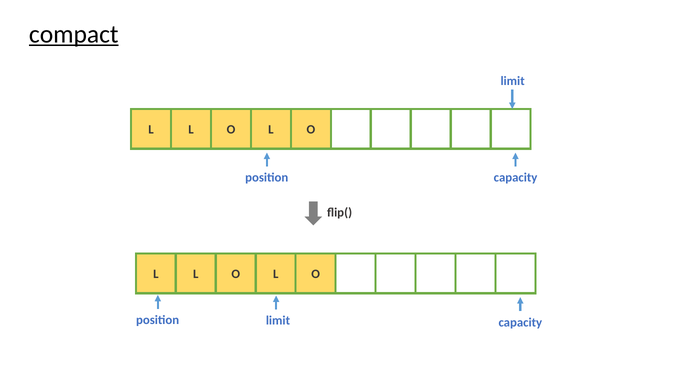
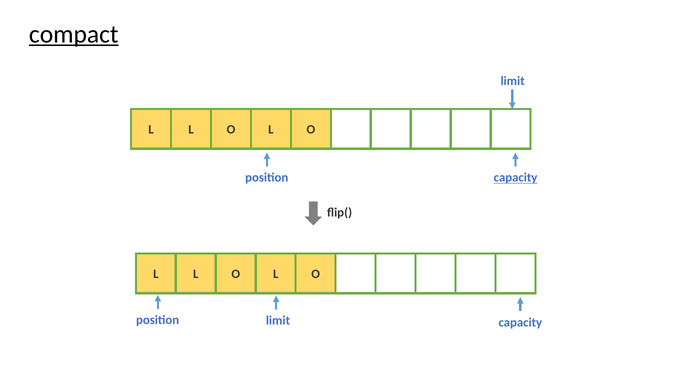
capacity at (516, 178) underline: none -> present
